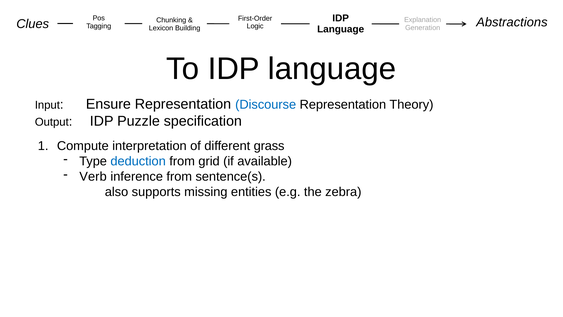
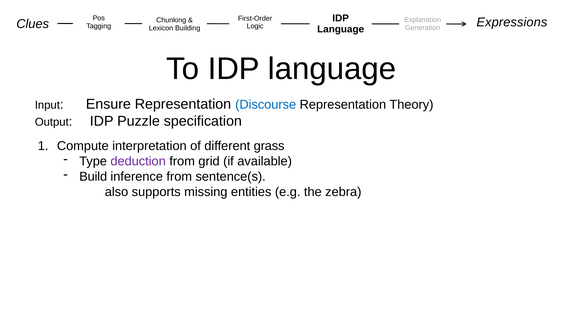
Abstractions: Abstractions -> Expressions
deduction colour: blue -> purple
Verb: Verb -> Build
